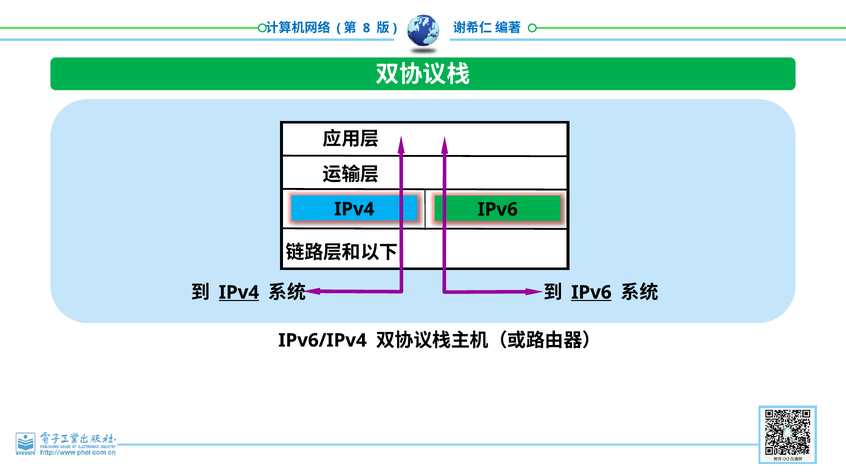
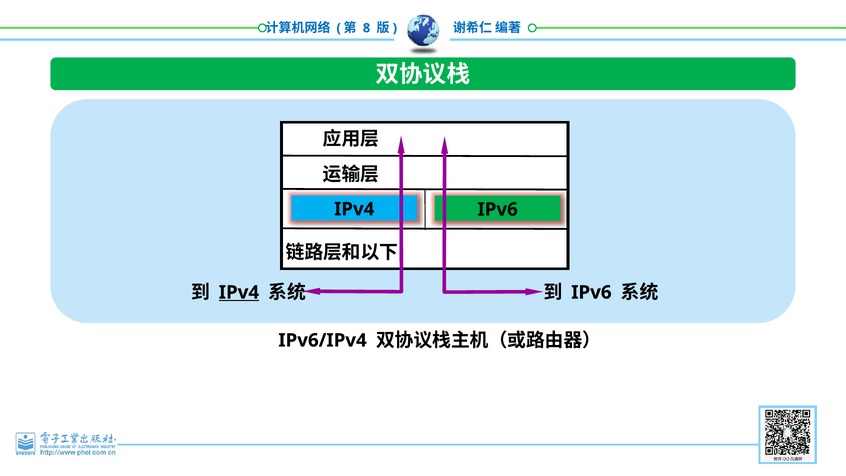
IPv6 at (591, 292) underline: present -> none
